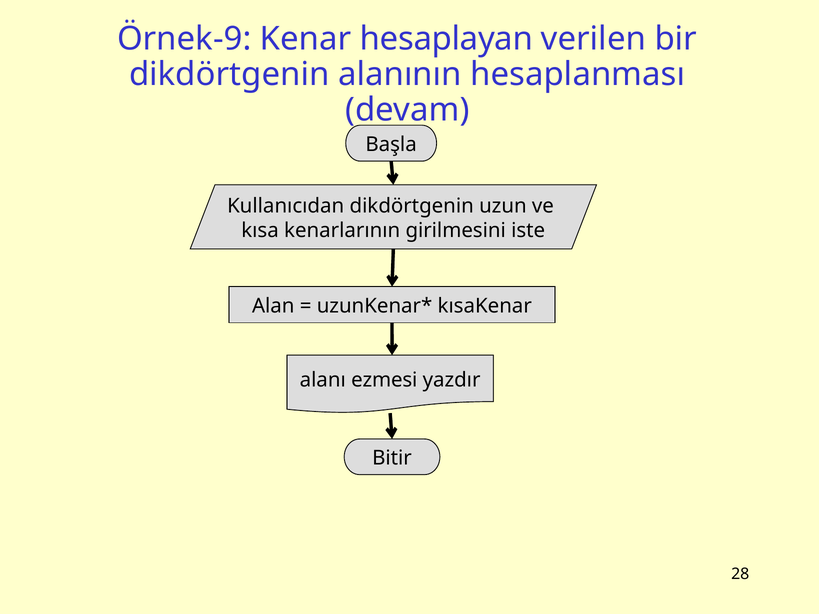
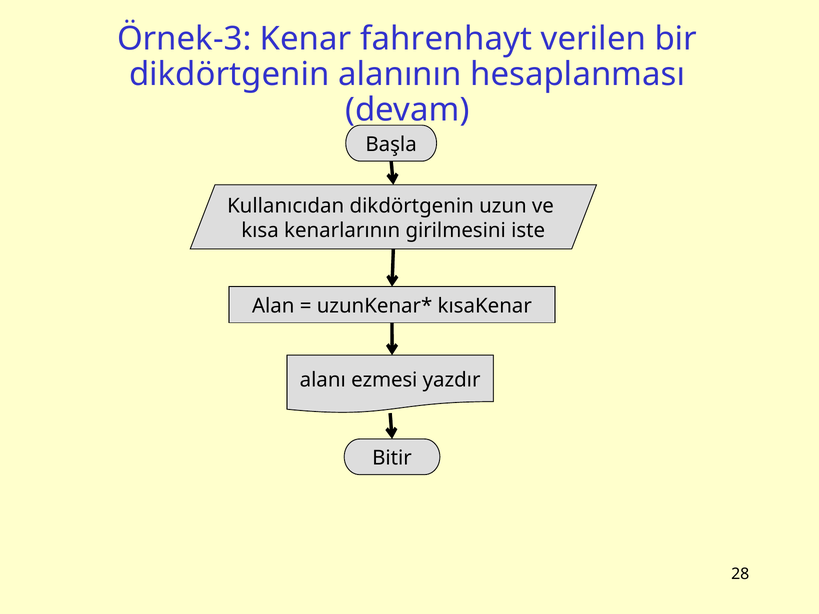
Örnek-9: Örnek-9 -> Örnek-3
hesaplayan: hesaplayan -> fahrenhayt
